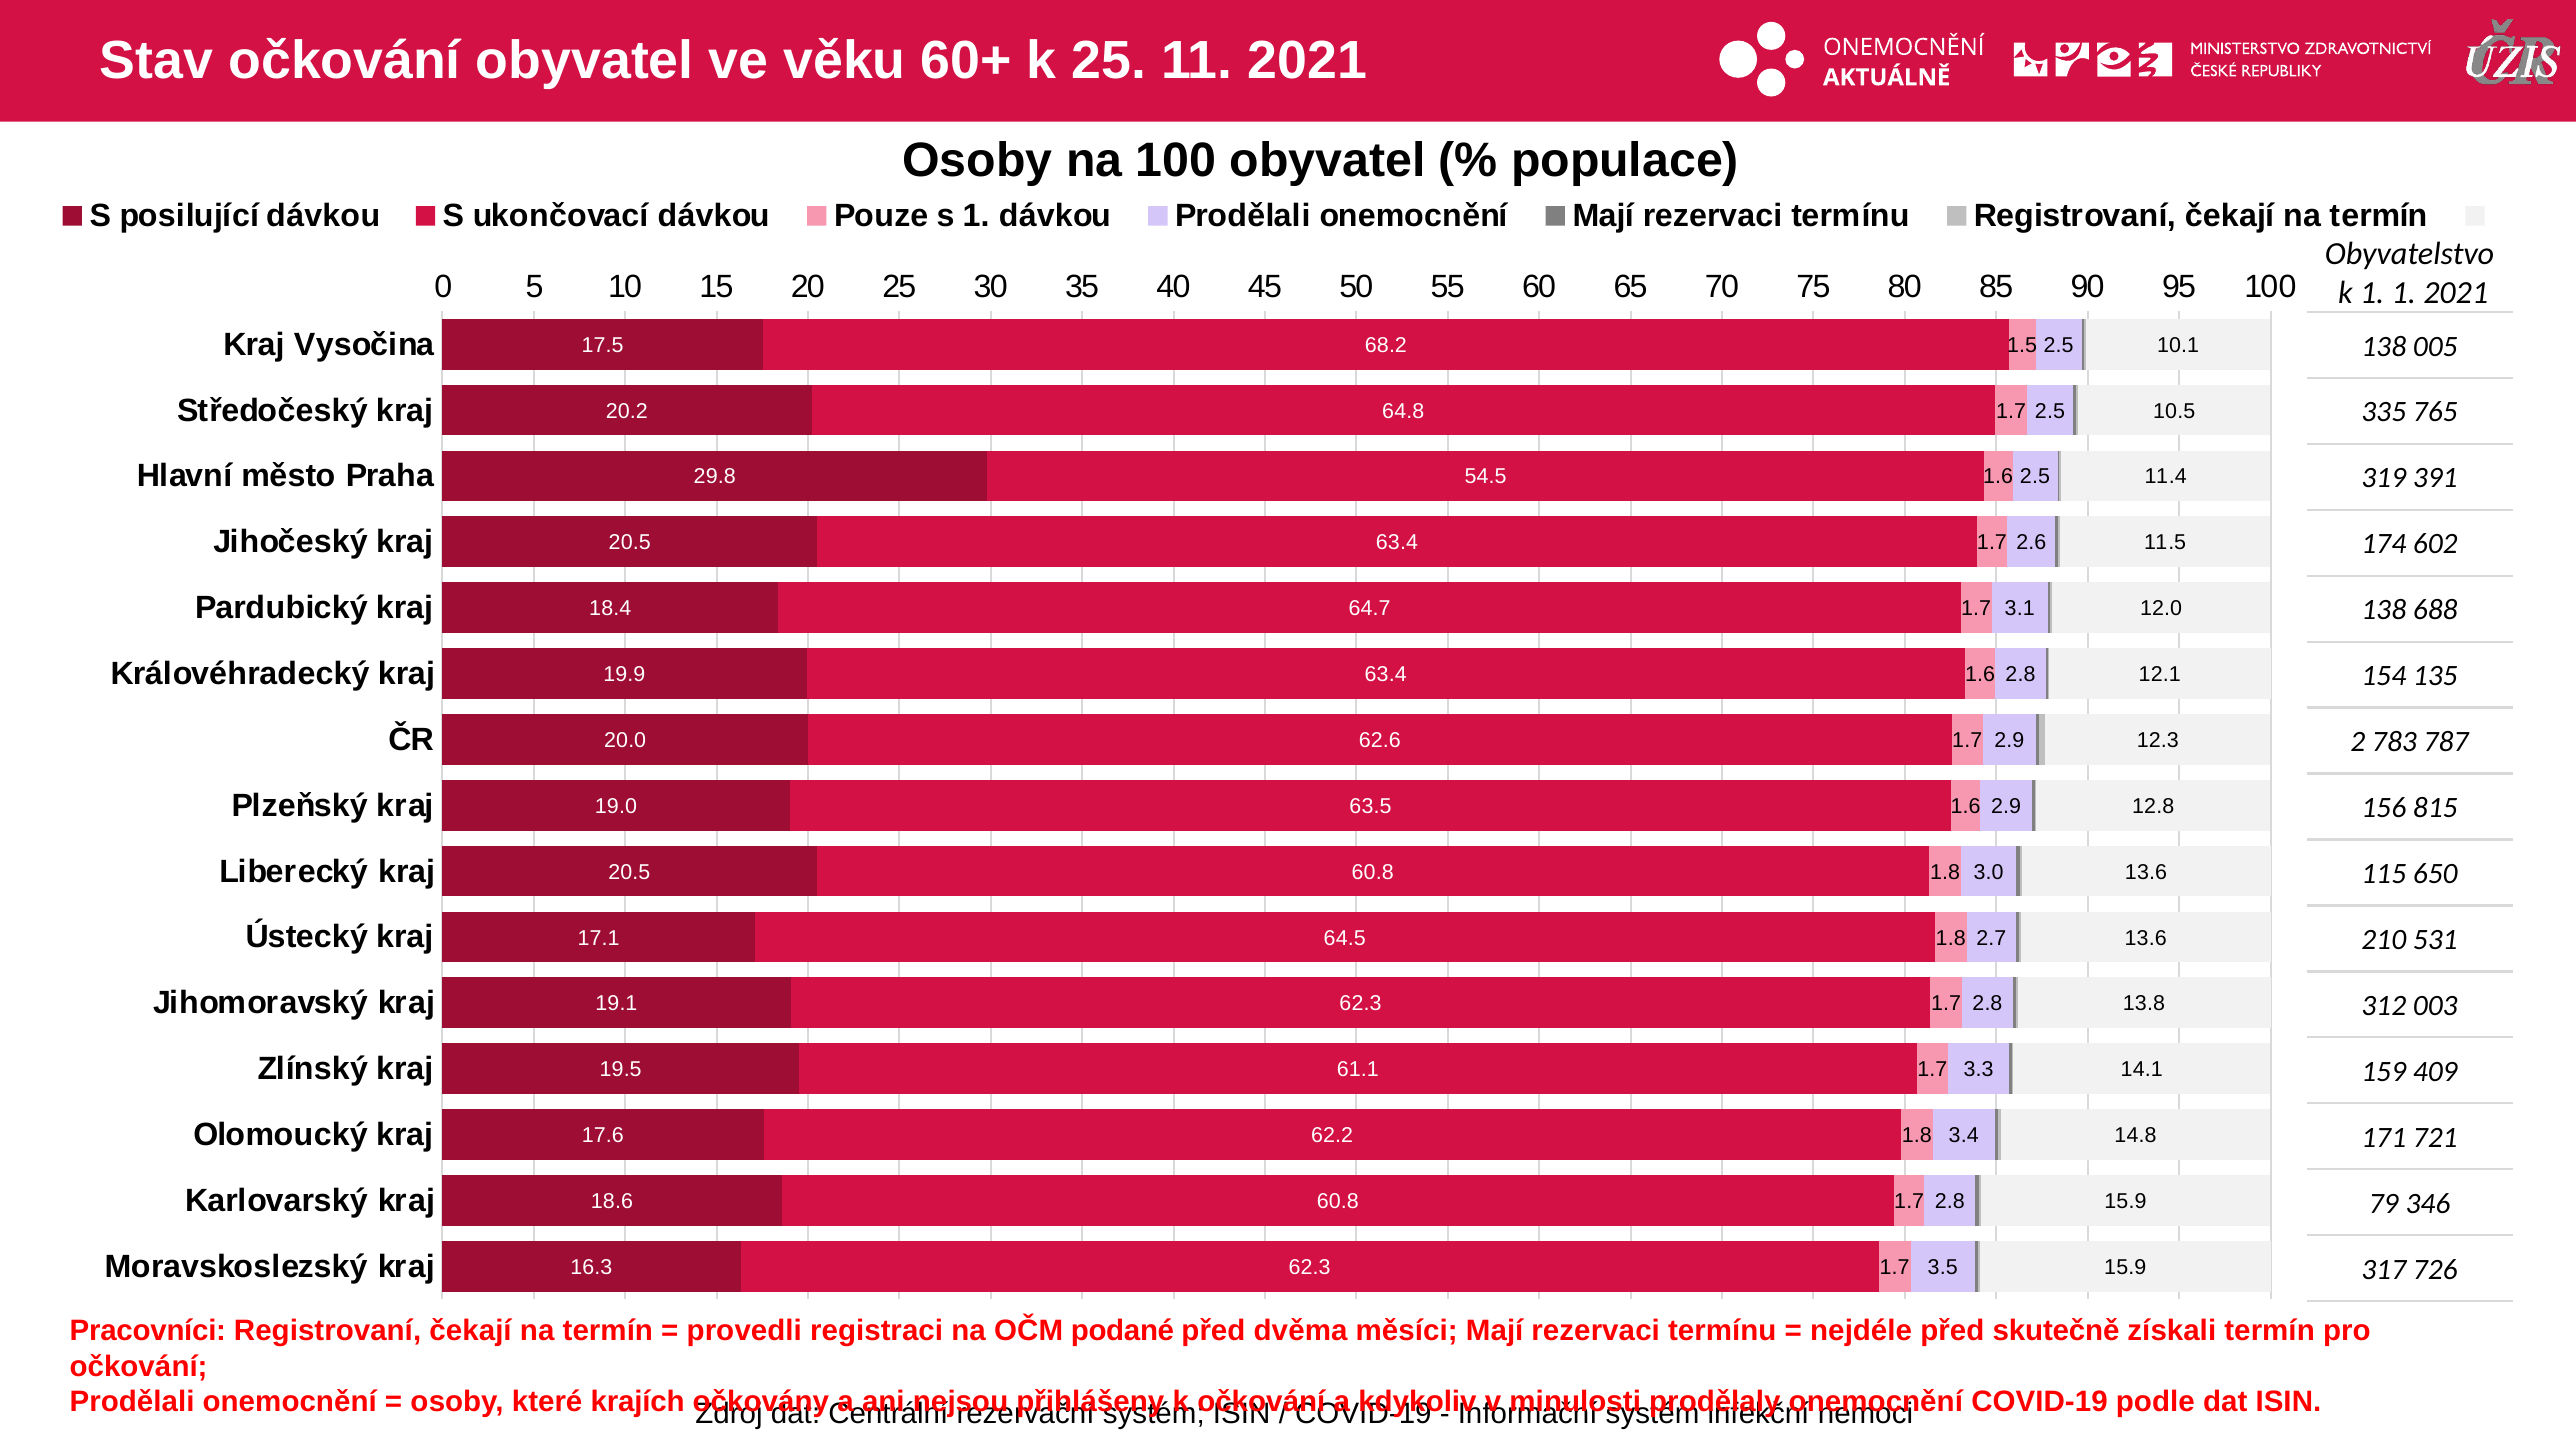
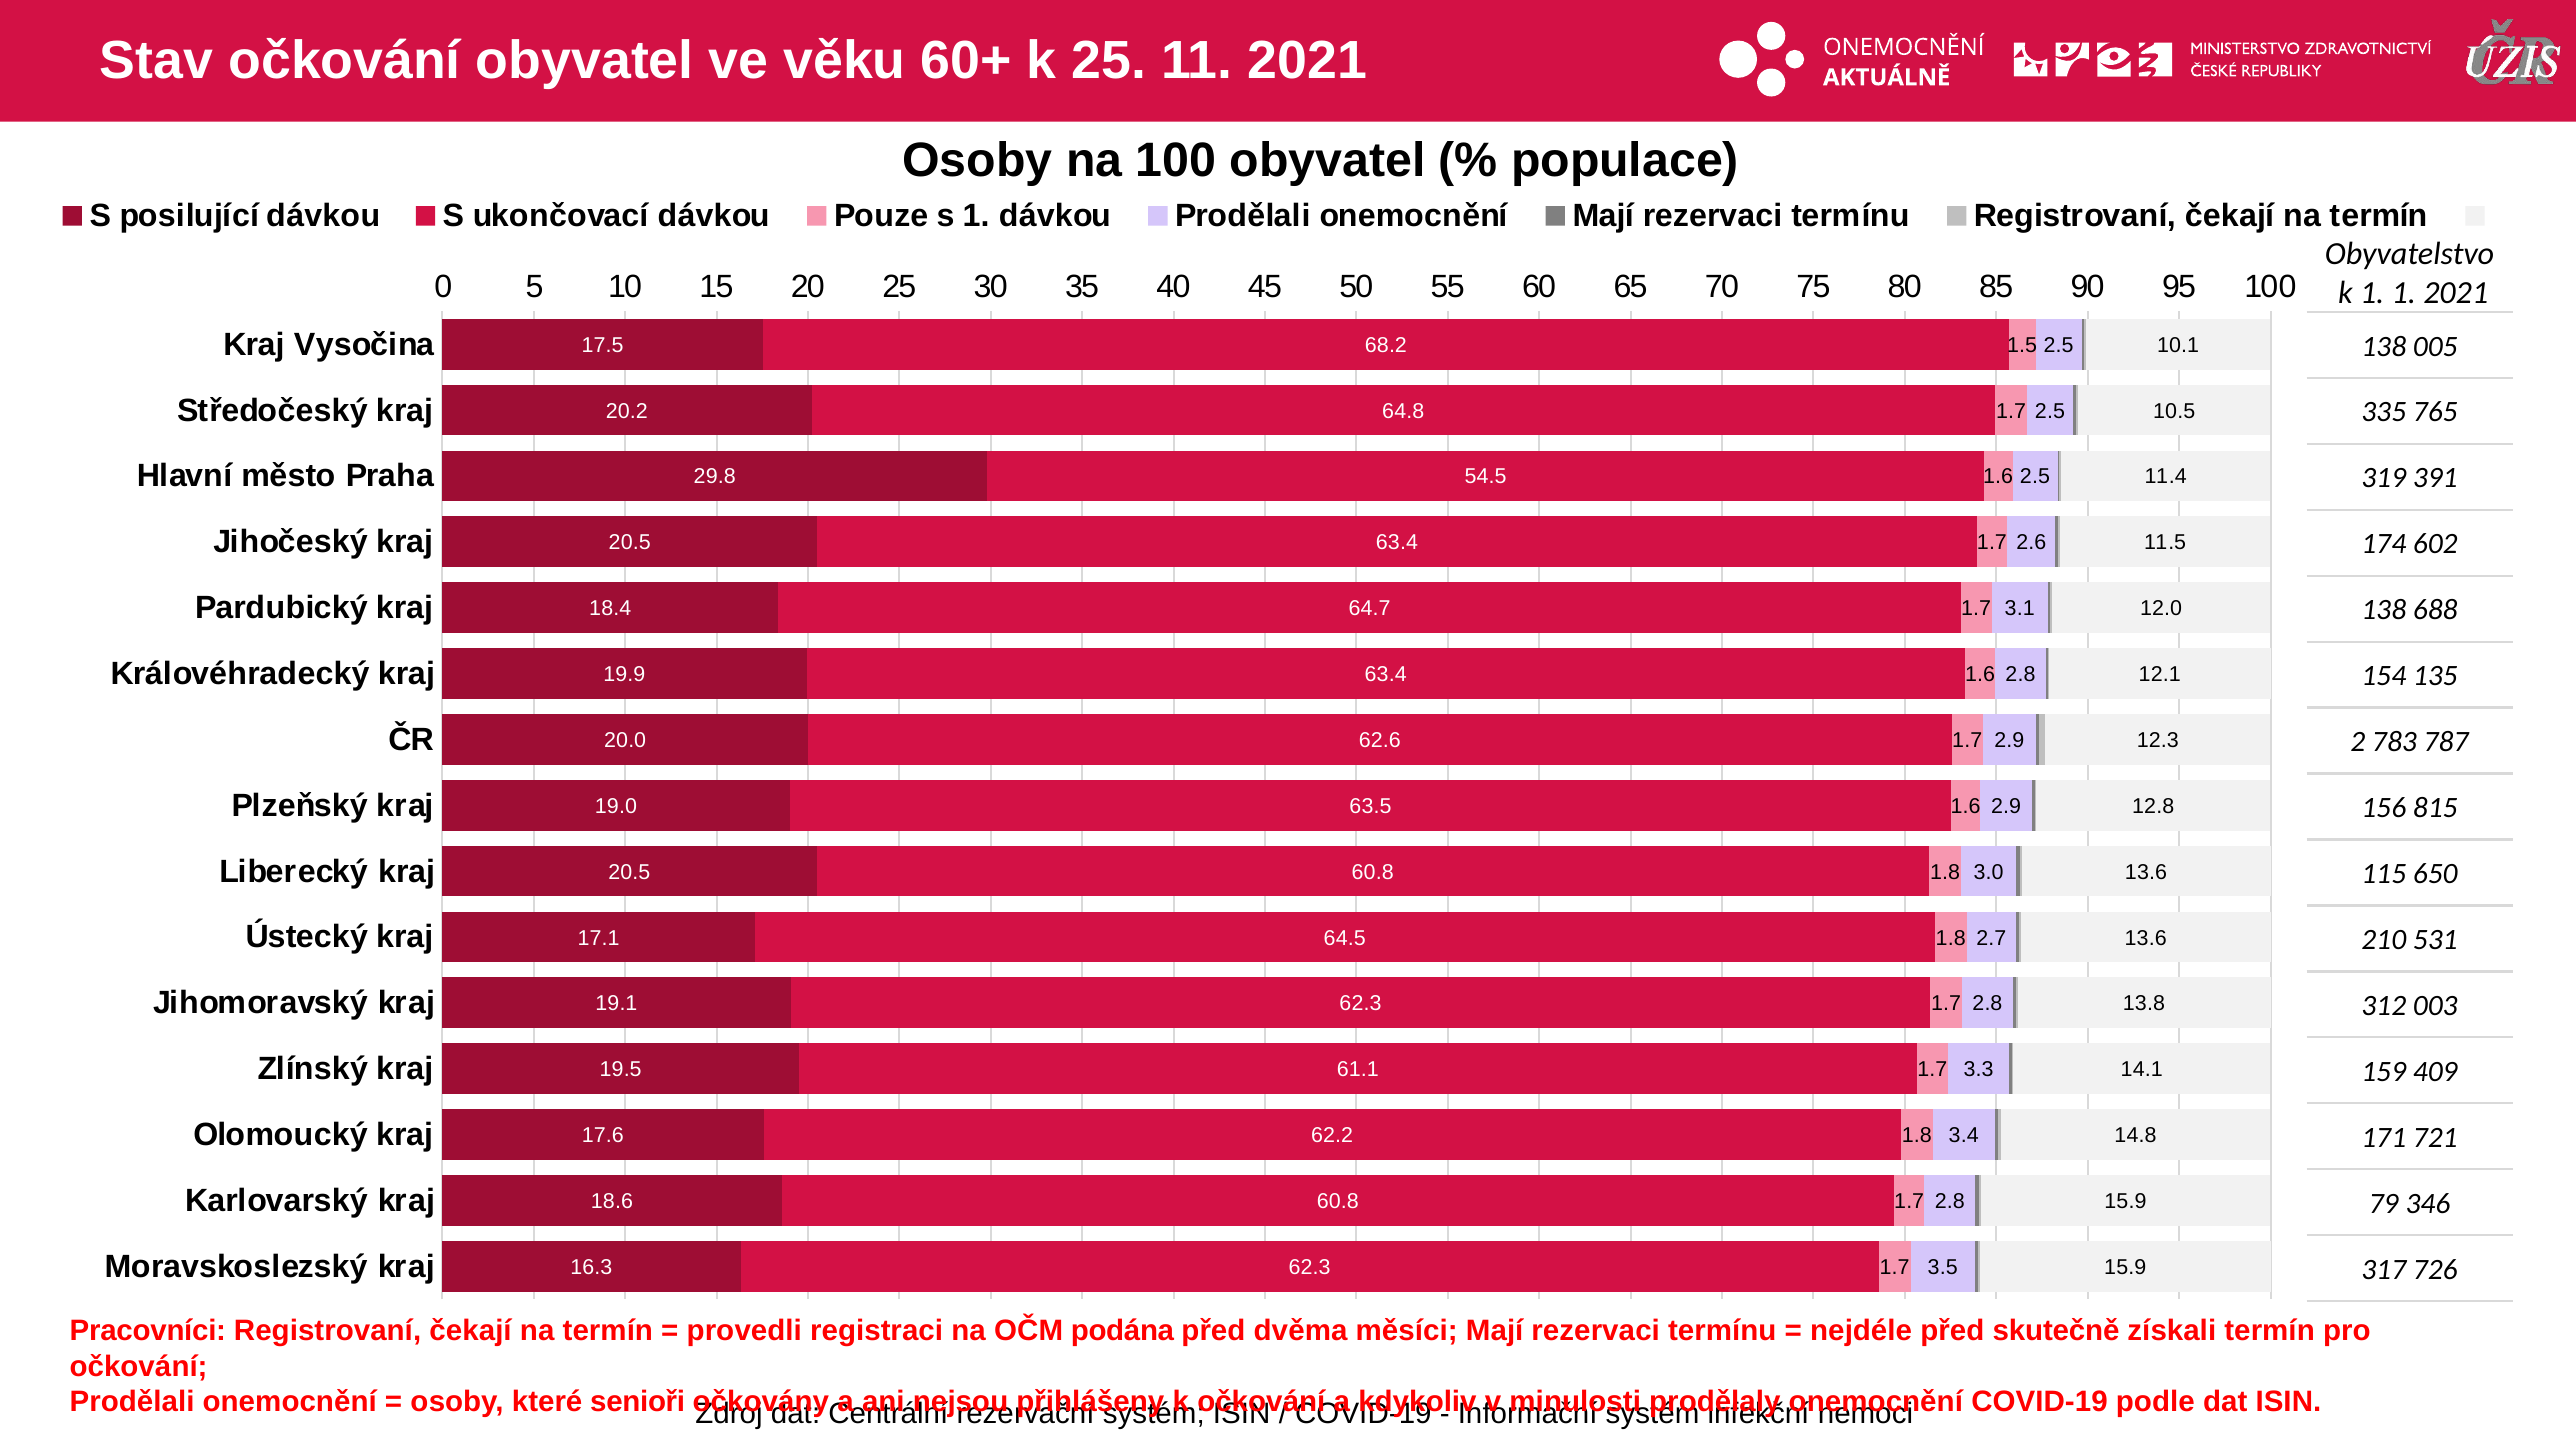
podané: podané -> podána
krajích: krajích -> senioři
